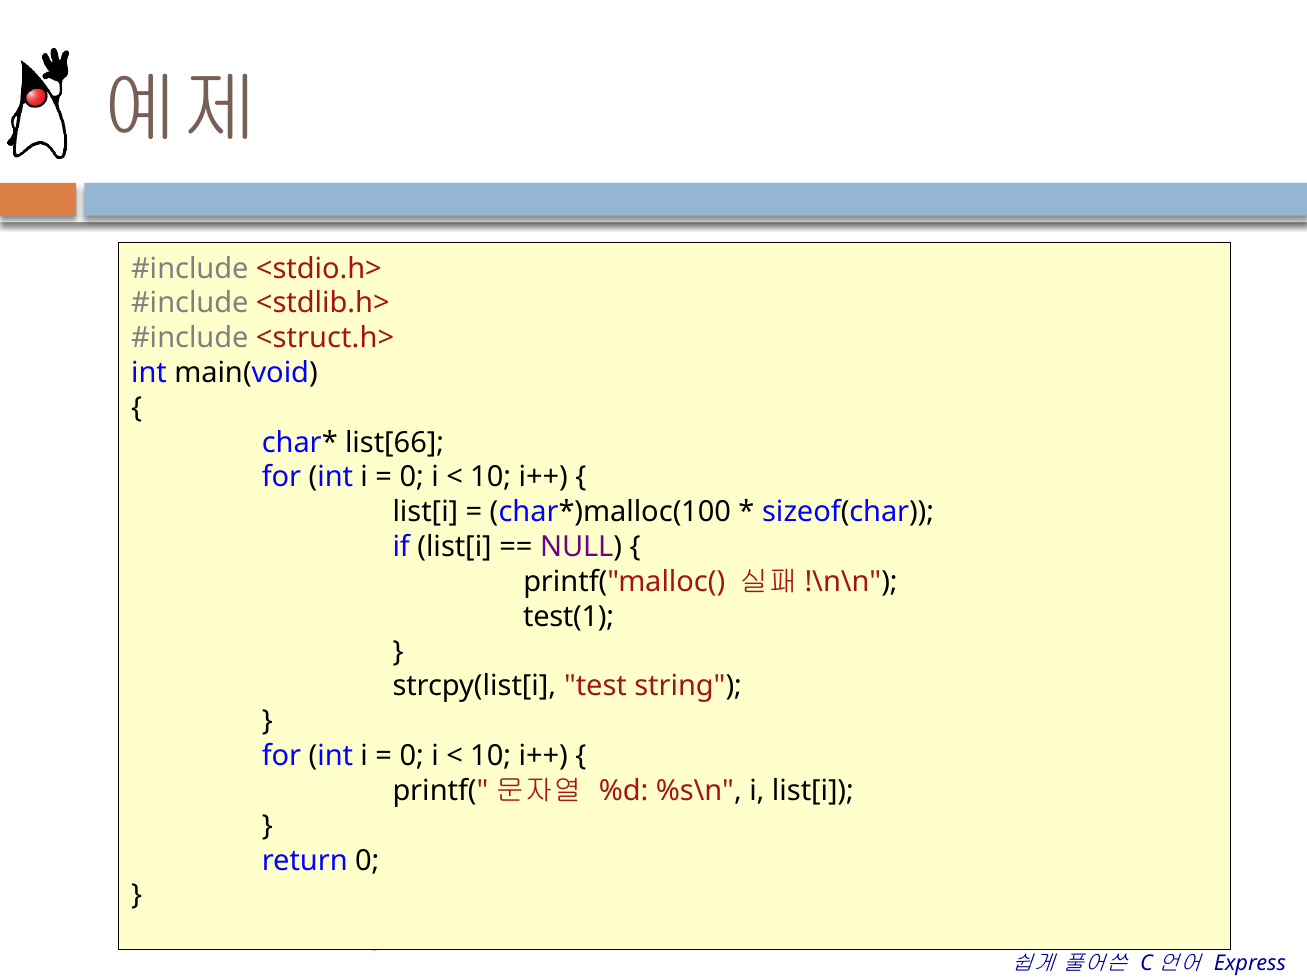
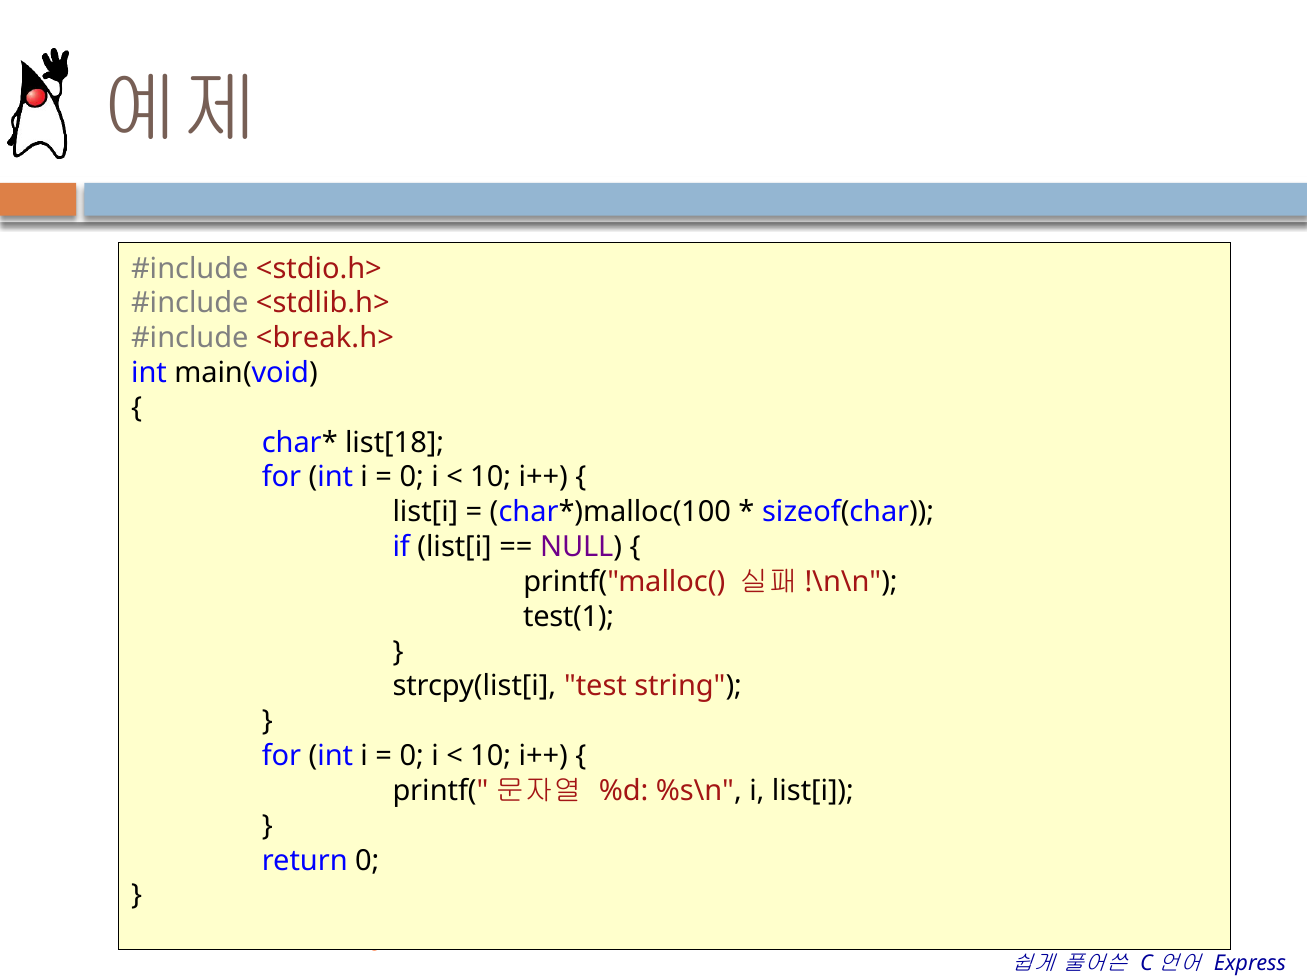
<struct.h>: <struct.h> -> <break.h>
list[66: list[66 -> list[18
